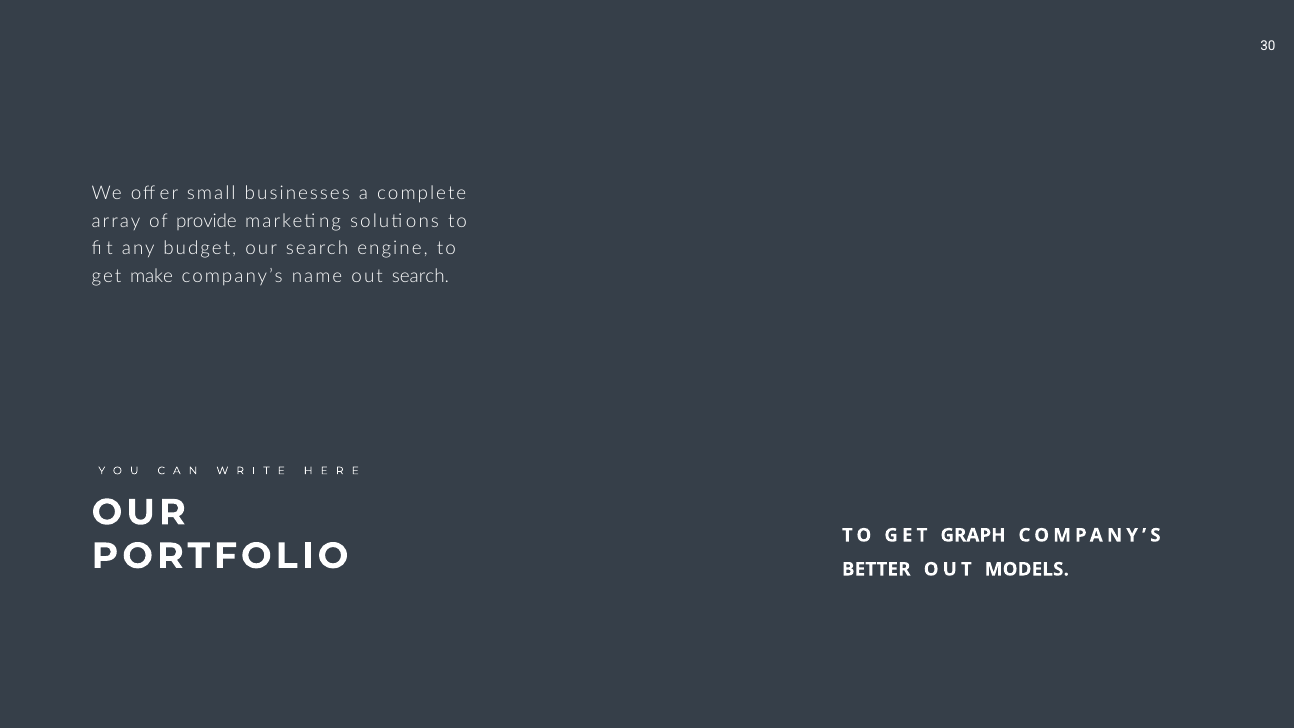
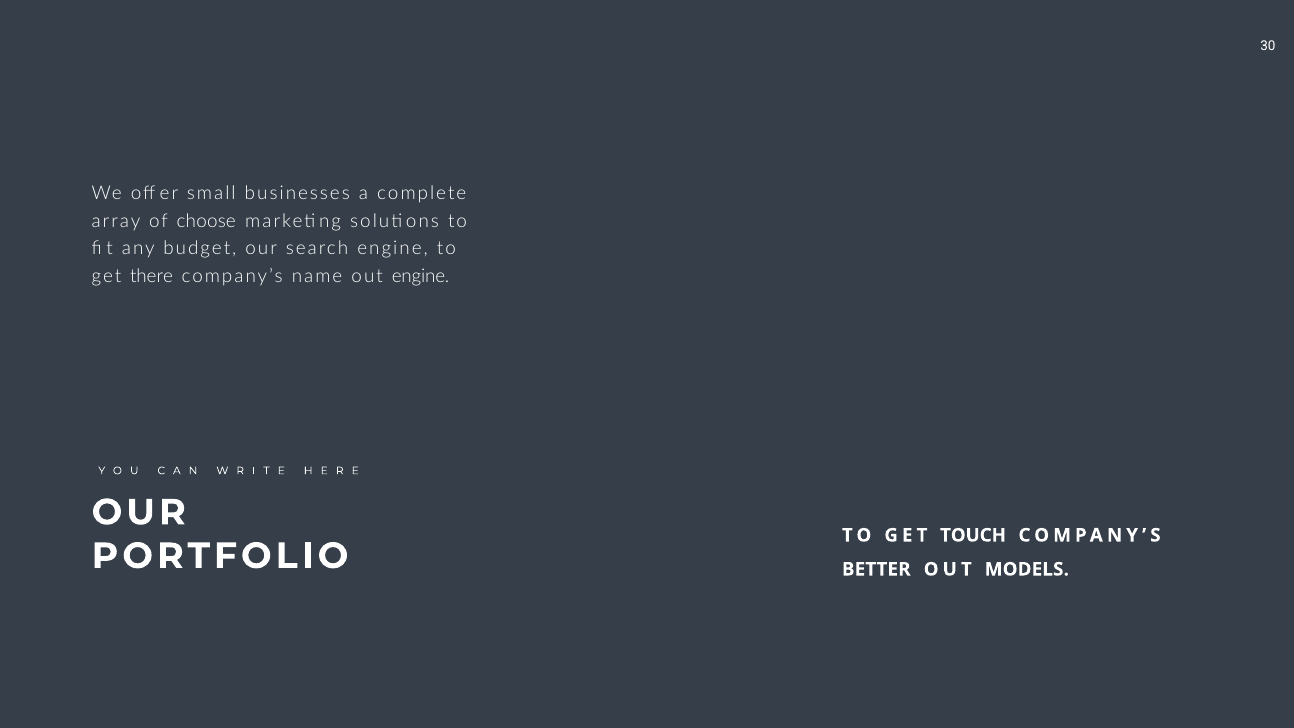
provide: provide -> choose
make: make -> there
out search: search -> engine
GRAPH: GRAPH -> TOUCH
